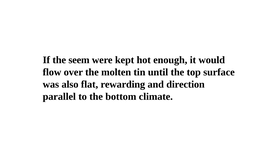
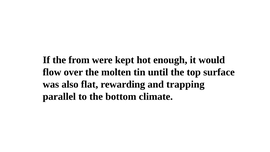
seem: seem -> from
direction: direction -> trapping
